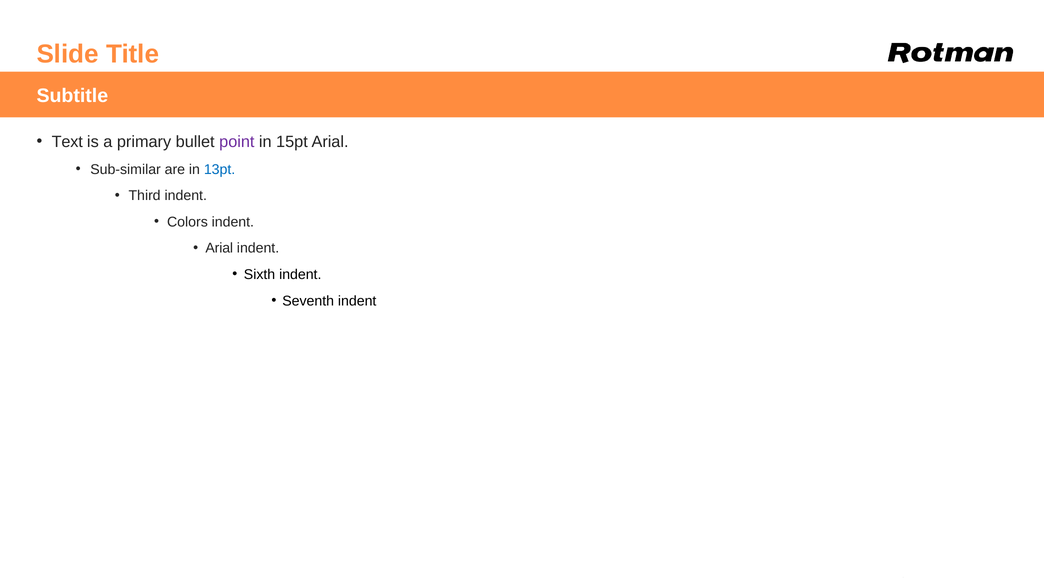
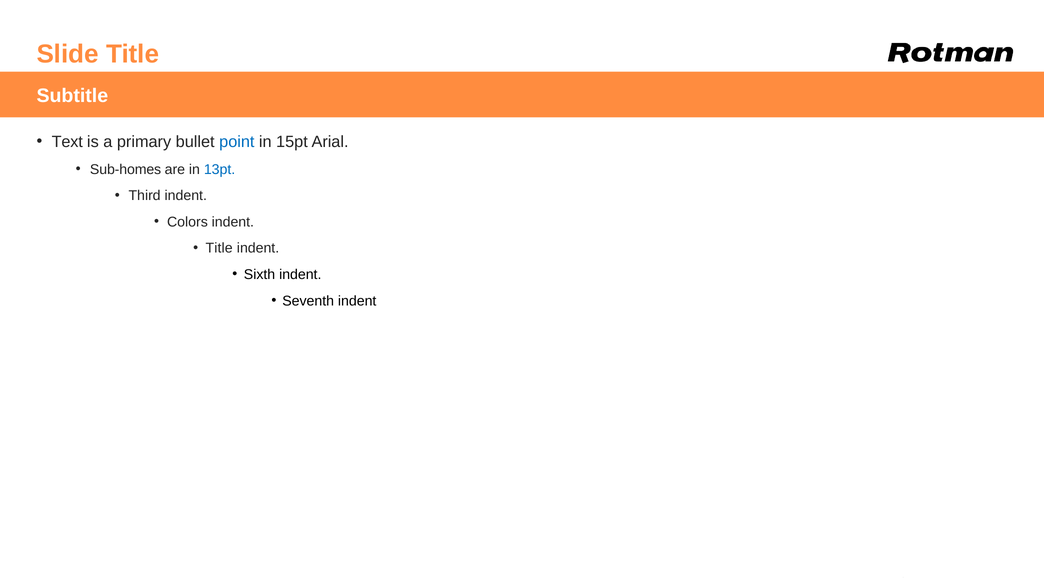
point colour: purple -> blue
Sub-similar: Sub-similar -> Sub-homes
Arial at (219, 248): Arial -> Title
